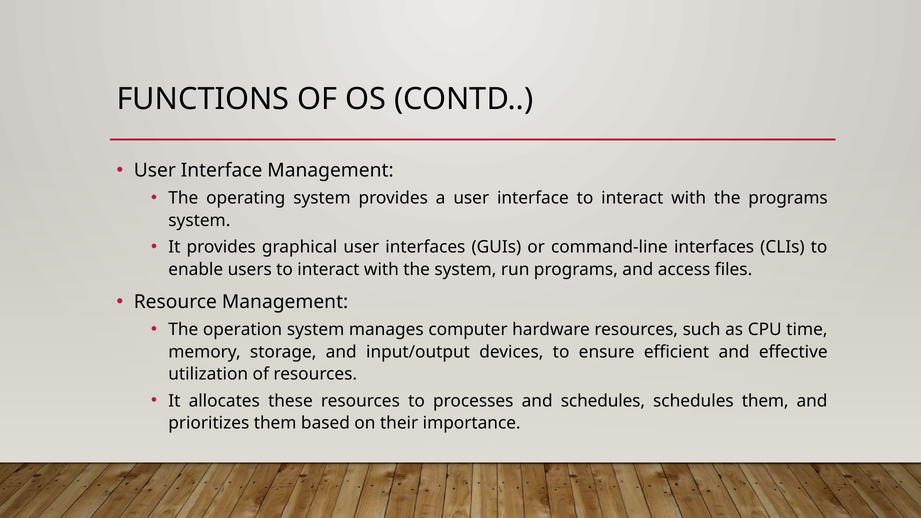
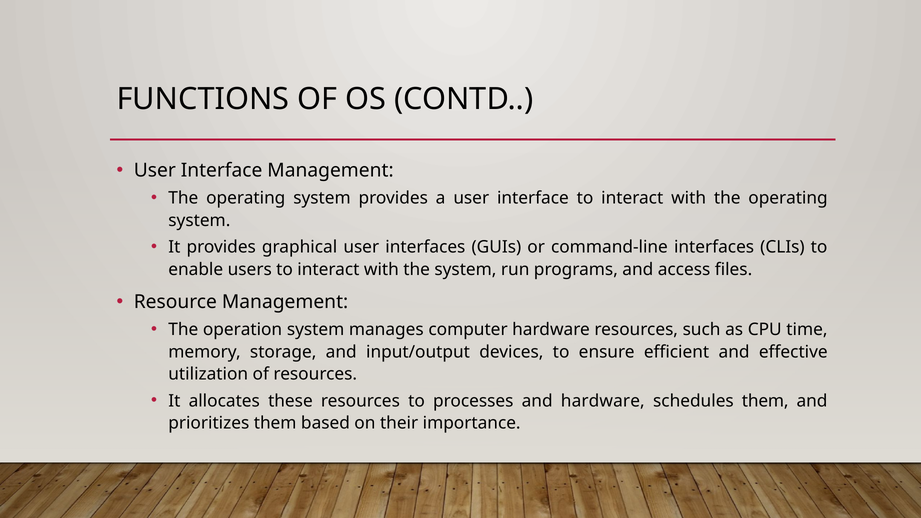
with the programs: programs -> operating
and schedules: schedules -> hardware
